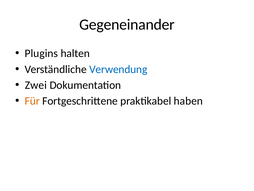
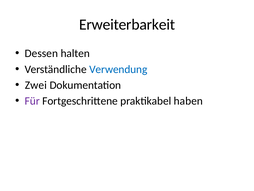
Gegeneinander: Gegeneinander -> Erweiterbarkeit
Plugins: Plugins -> Dessen
Für colour: orange -> purple
